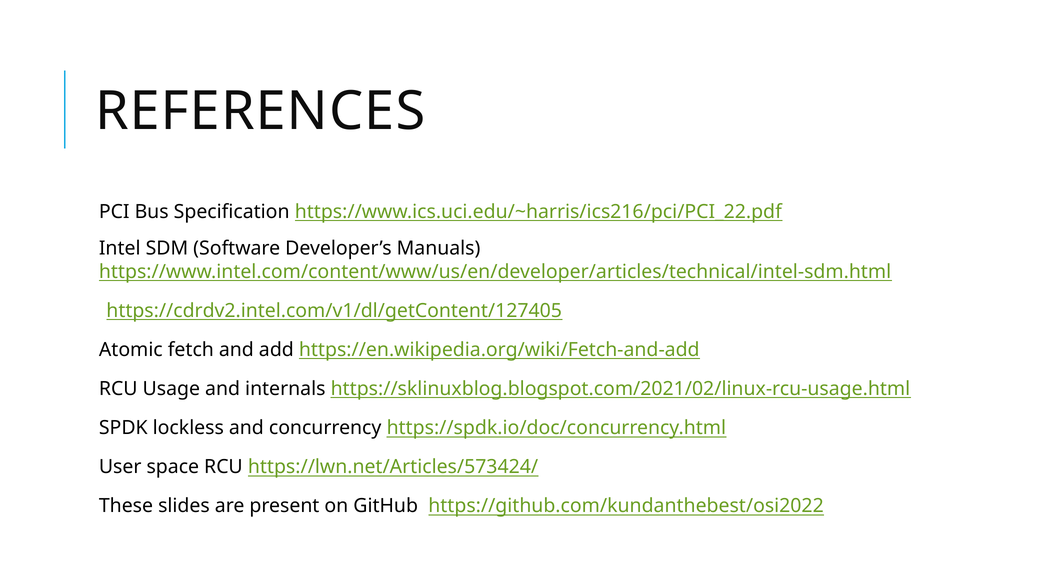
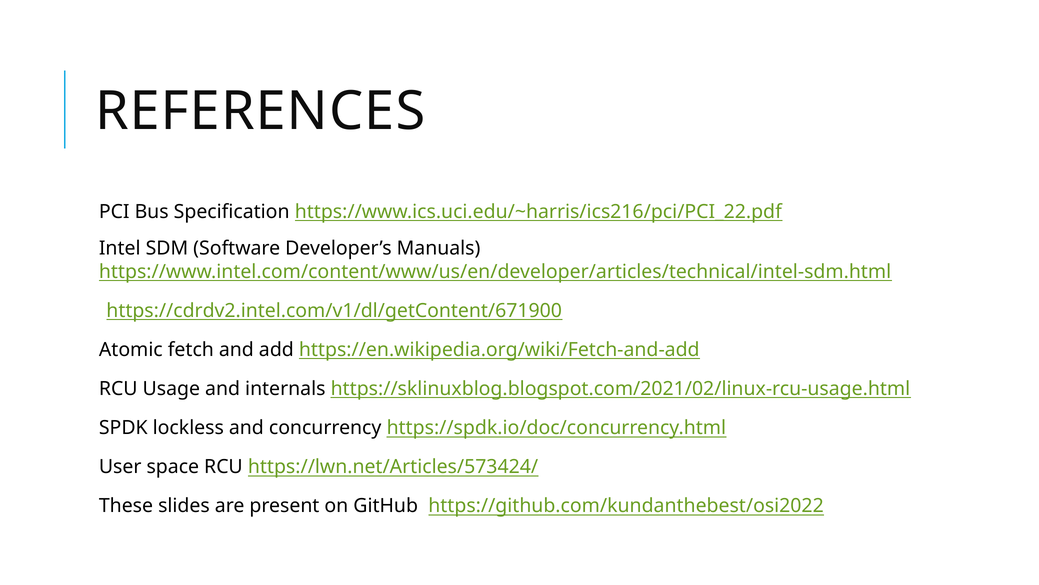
https://cdrdv2.intel.com/v1/dl/getContent/127405: https://cdrdv2.intel.com/v1/dl/getContent/127405 -> https://cdrdv2.intel.com/v1/dl/getContent/671900
